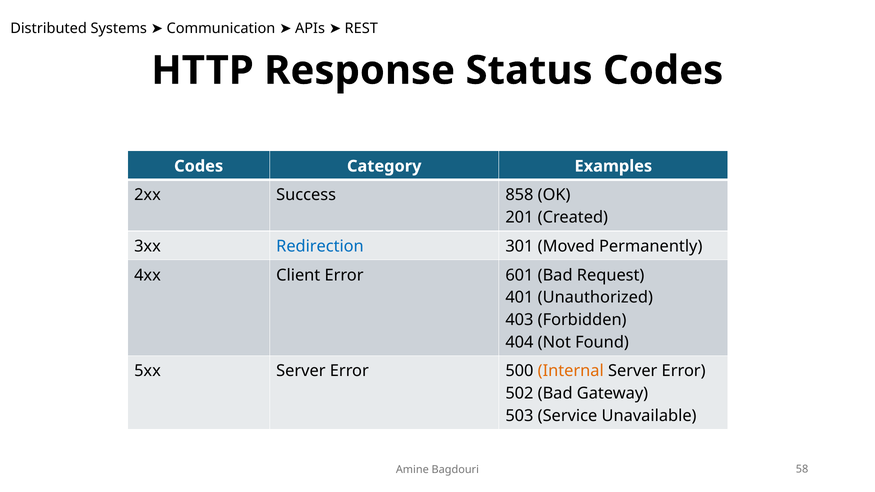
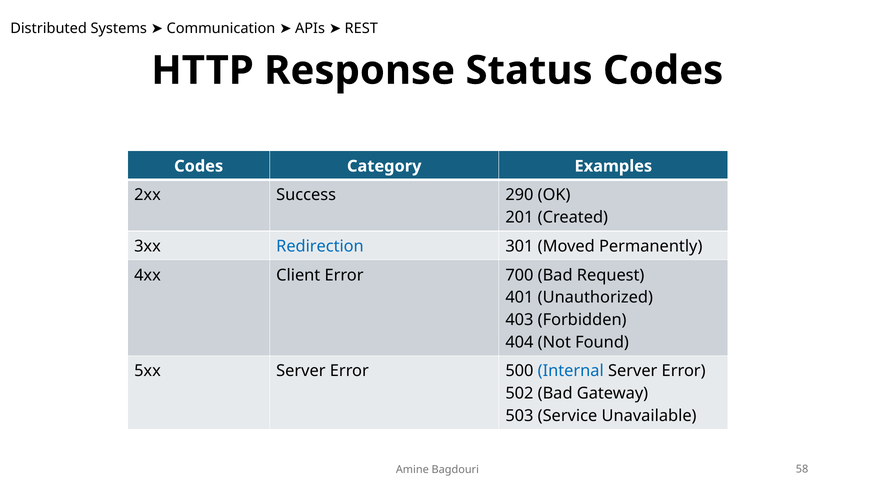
858: 858 -> 290
601: 601 -> 700
Internal colour: orange -> blue
